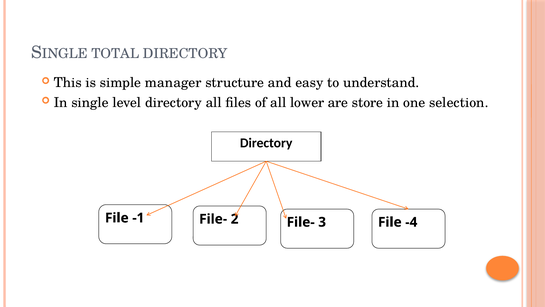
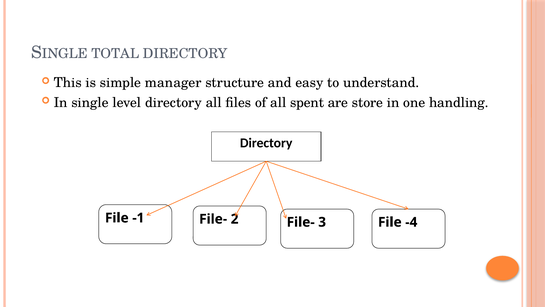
lower: lower -> spent
selection: selection -> handling
